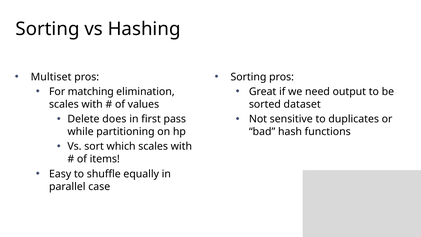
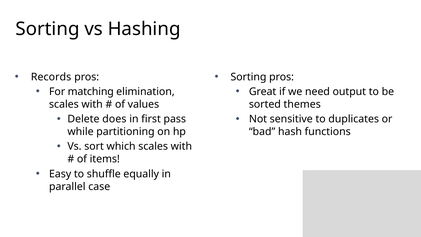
Multiset: Multiset -> Records
dataset: dataset -> themes
